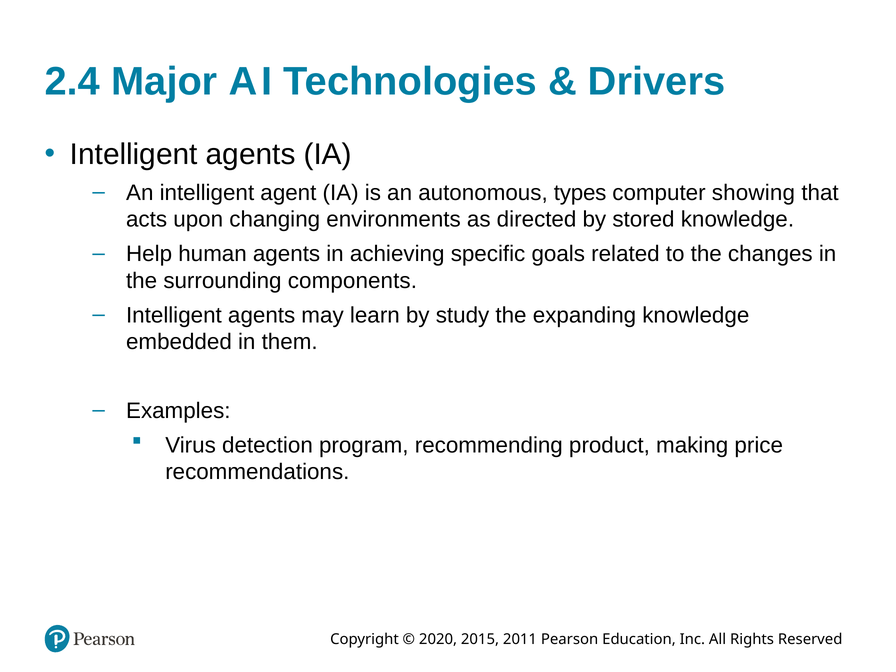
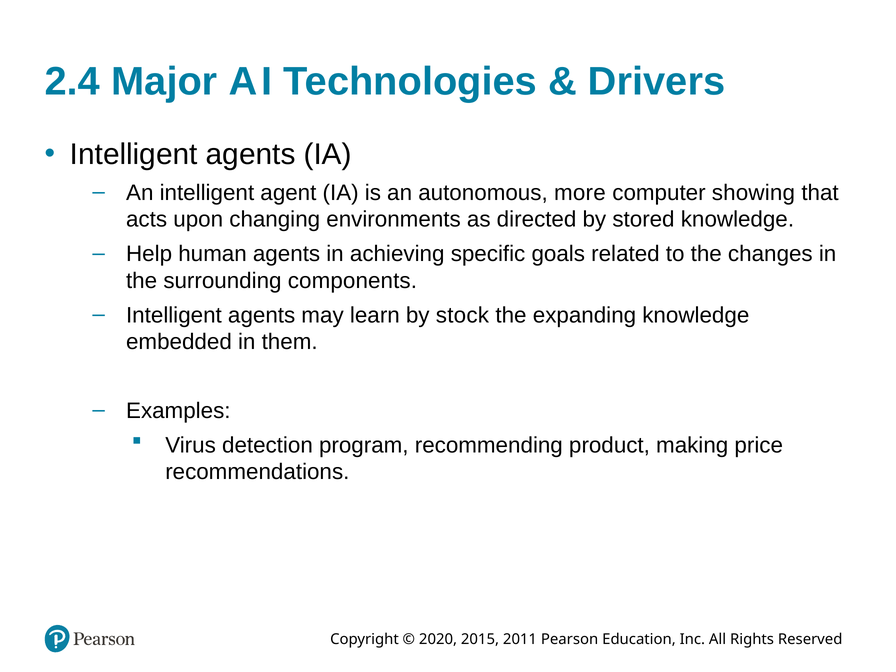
types: types -> more
study: study -> stock
